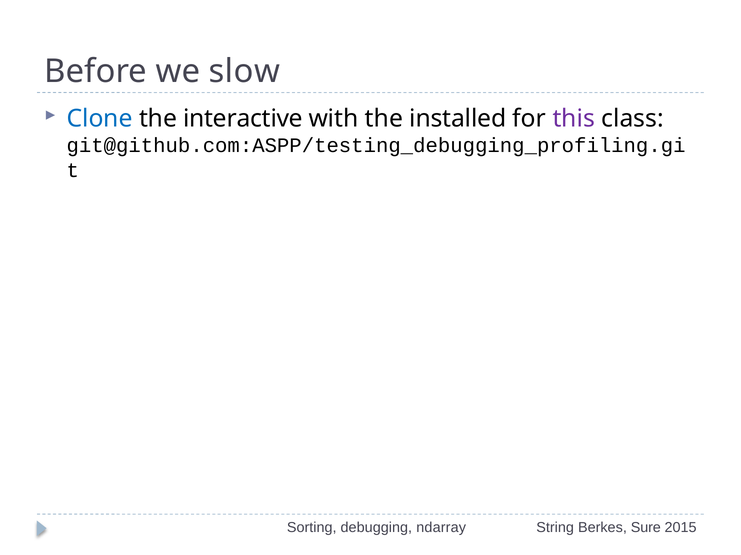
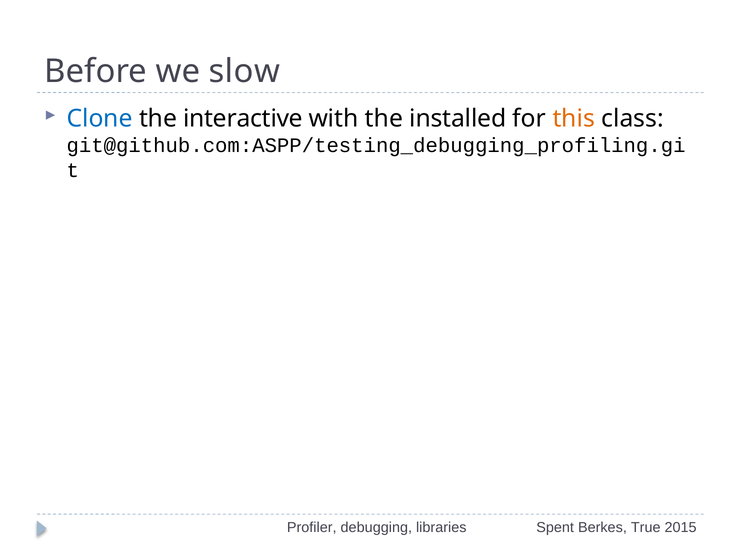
this colour: purple -> orange
Sorting: Sorting -> Profiler
ndarray: ndarray -> libraries
String: String -> Spent
Sure: Sure -> True
